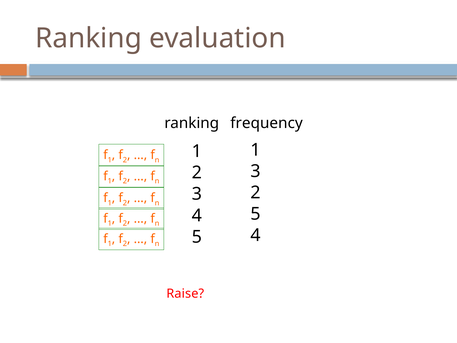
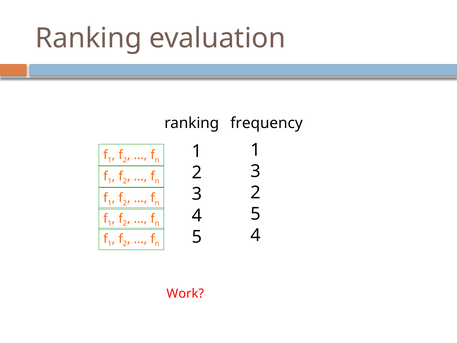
Raise: Raise -> Work
